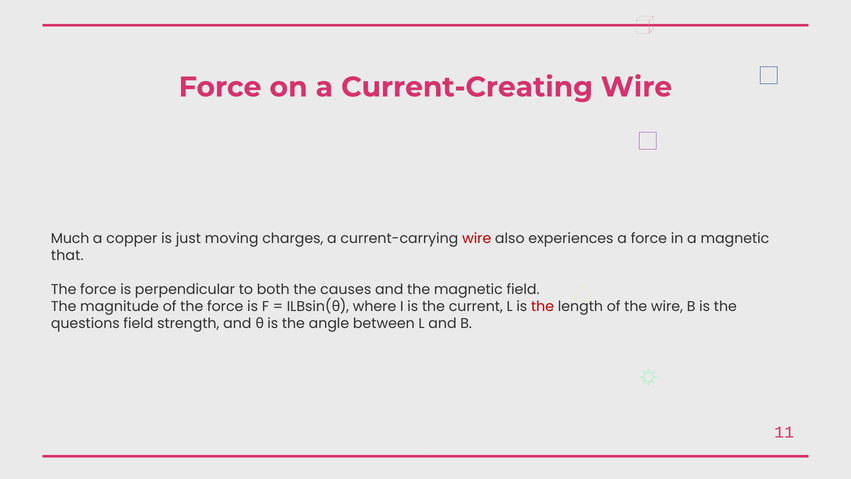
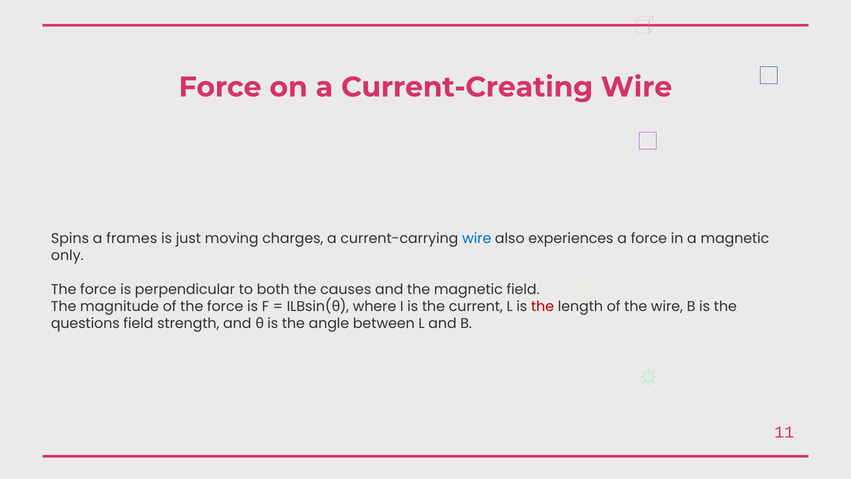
Much: Much -> Spins
copper: copper -> frames
wire at (477, 238) colour: red -> blue
that: that -> only
